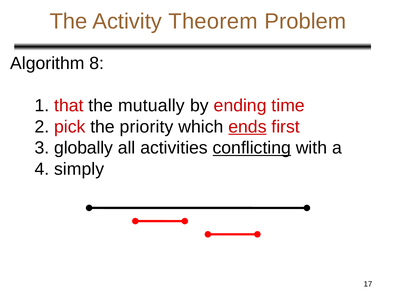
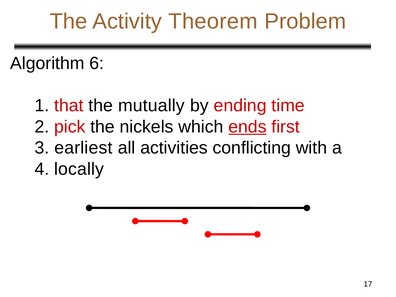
8: 8 -> 6
priority: priority -> nickels
globally: globally -> earliest
conflicting underline: present -> none
simply: simply -> locally
